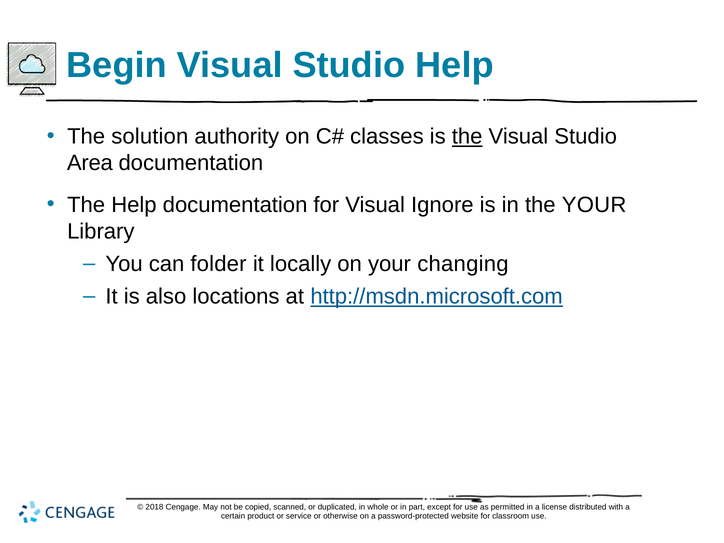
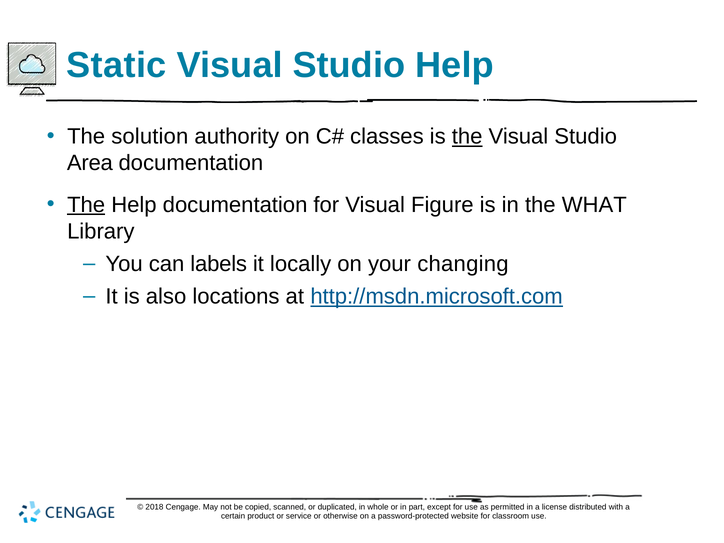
Begin: Begin -> Static
The at (86, 205) underline: none -> present
Ignore: Ignore -> Figure
the YOUR: YOUR -> WHAT
folder: folder -> labels
